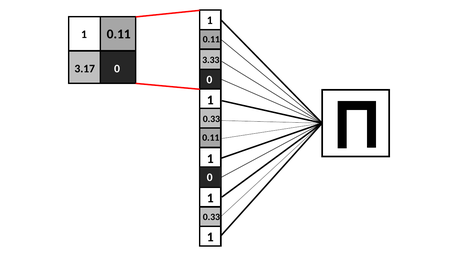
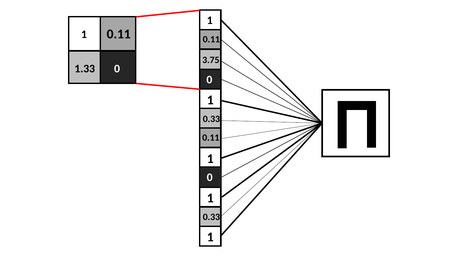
3.33: 3.33 -> 3.75
3.17: 3.17 -> 1.33
